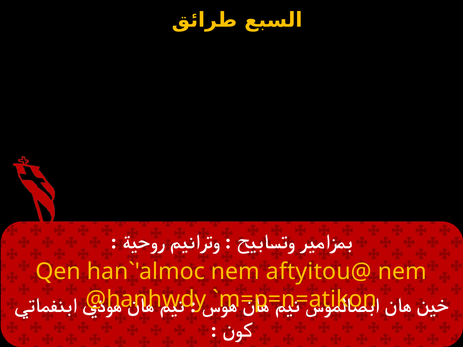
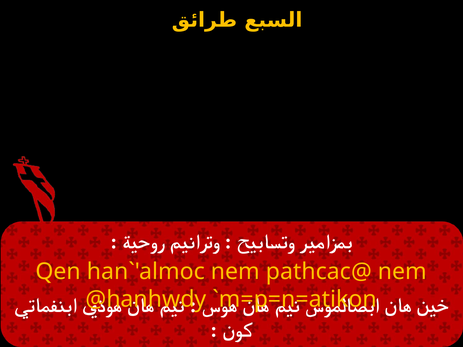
aftyitou@: aftyitou@ -> pathcac@
